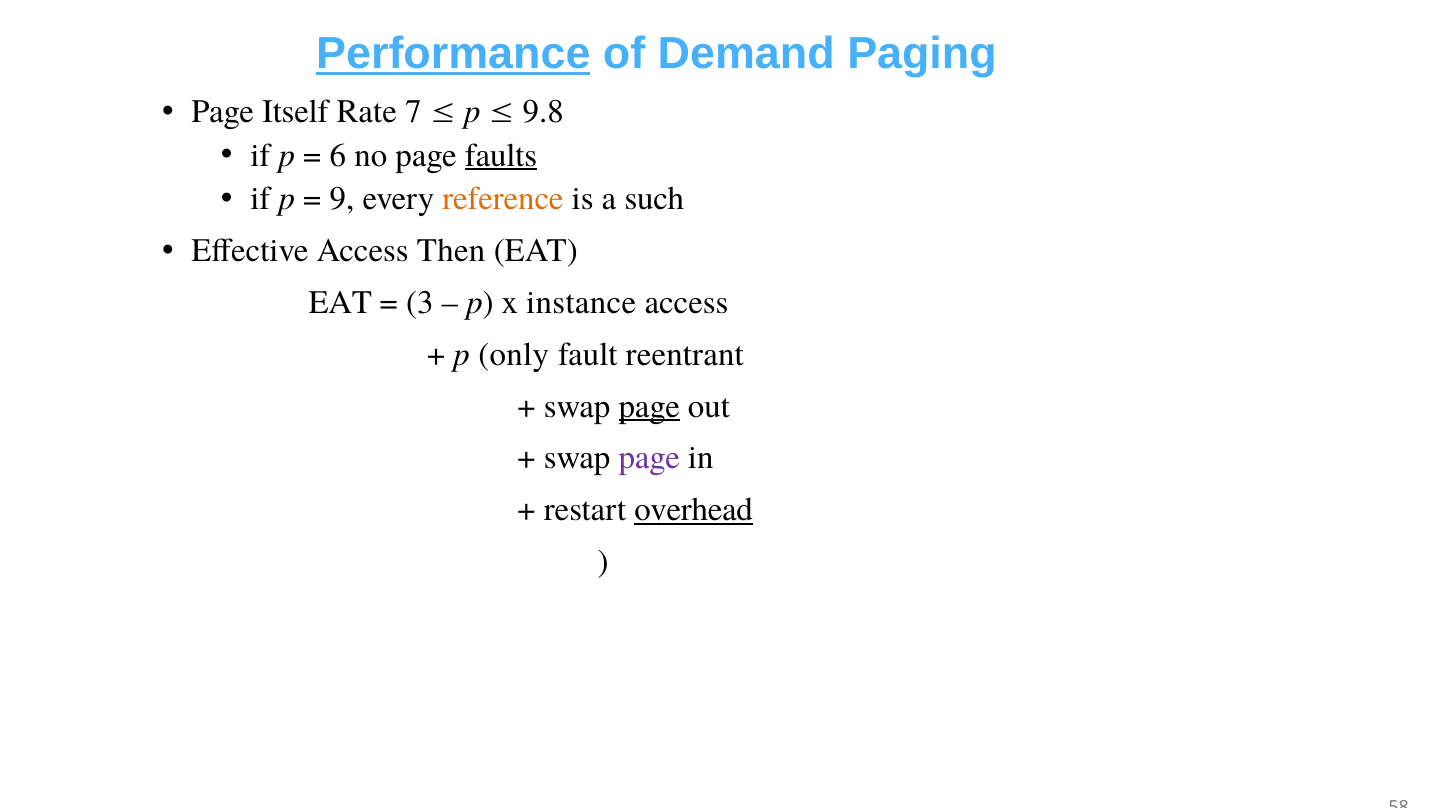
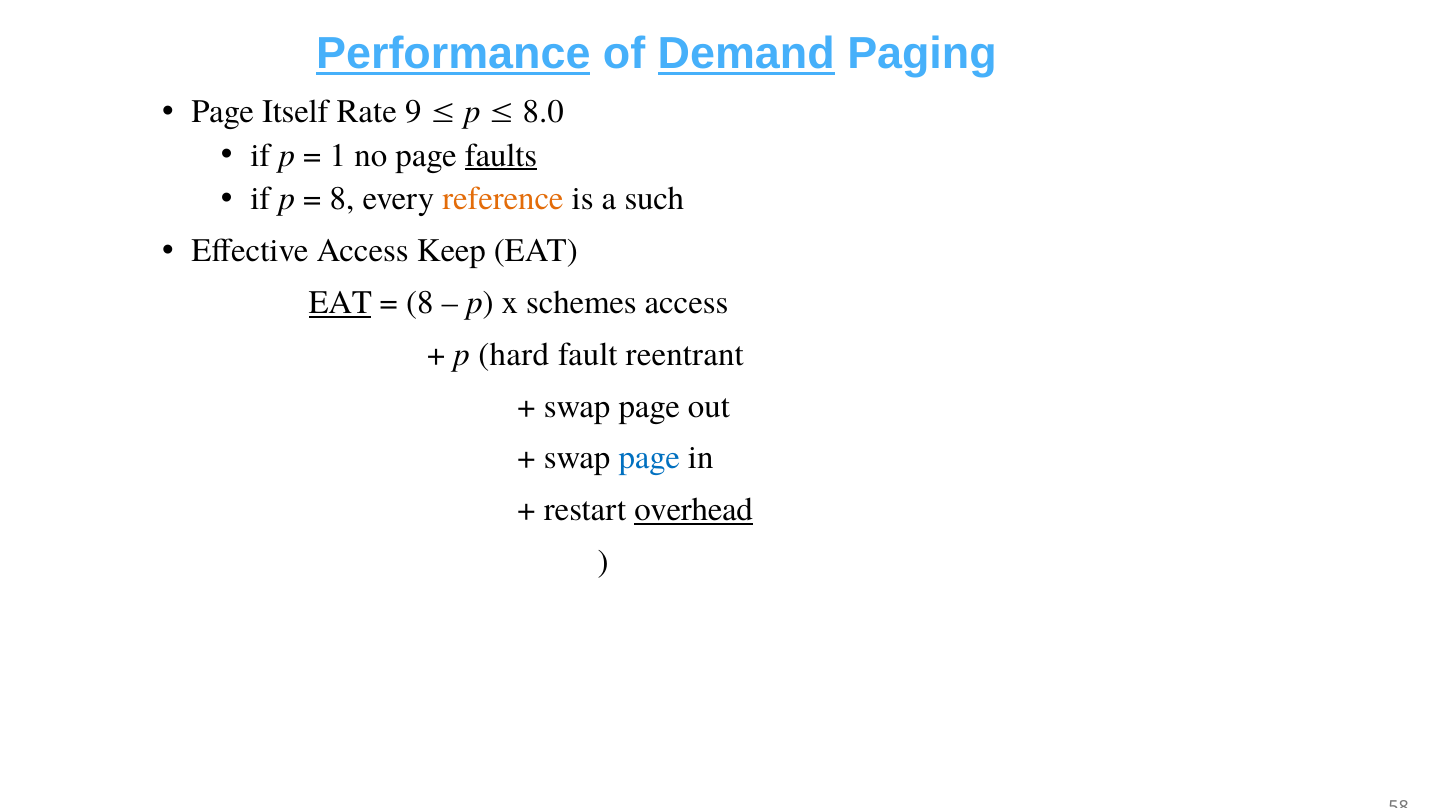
Demand underline: none -> present
7: 7 -> 9
9.8: 9.8 -> 8.0
6: 6 -> 1
9 at (342, 199): 9 -> 8
Then: Then -> Keep
EAT at (340, 303) underline: none -> present
3 at (420, 303): 3 -> 8
instance: instance -> schemes
only: only -> hard
page at (649, 406) underline: present -> none
page at (649, 458) colour: purple -> blue
